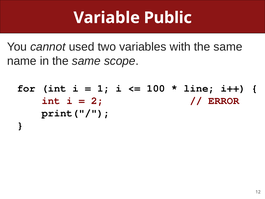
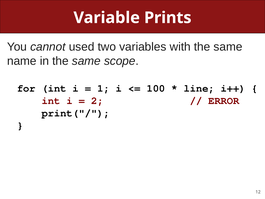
Public: Public -> Prints
